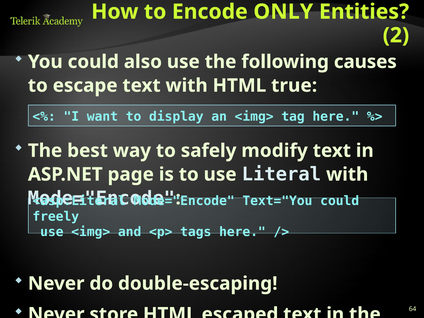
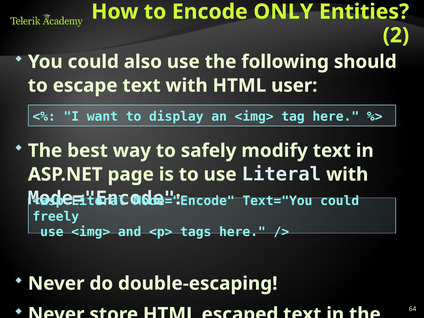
causes: causes -> should
true: true -> user
